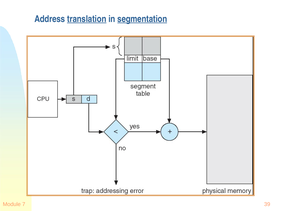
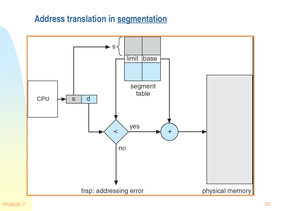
translation underline: present -> none
